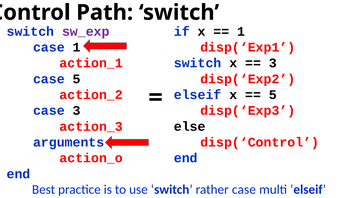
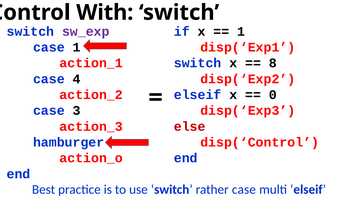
Path: Path -> With
3 at (273, 63): 3 -> 8
case 5: 5 -> 4
5 at (273, 95): 5 -> 0
else colour: black -> red
arguments: arguments -> hamburger
